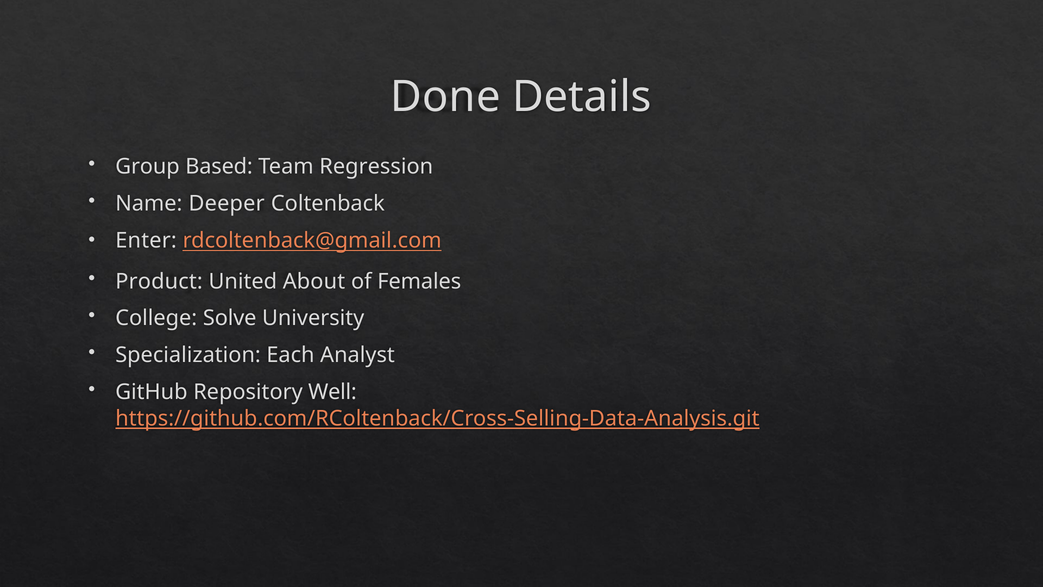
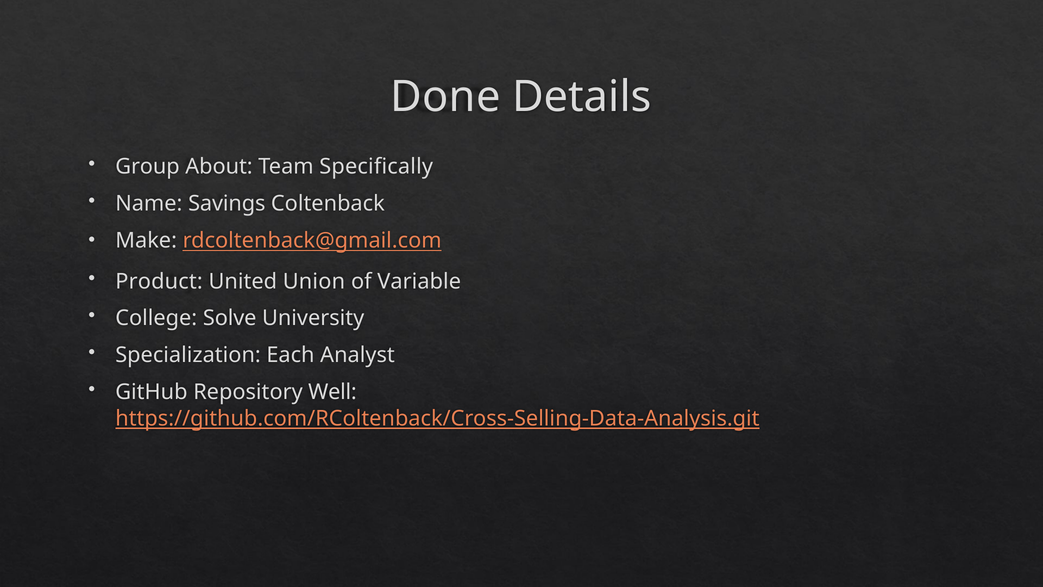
Based: Based -> About
Regression: Regression -> Specifically
Deeper: Deeper -> Savings
Enter: Enter -> Make
About: About -> Union
Females: Females -> Variable
